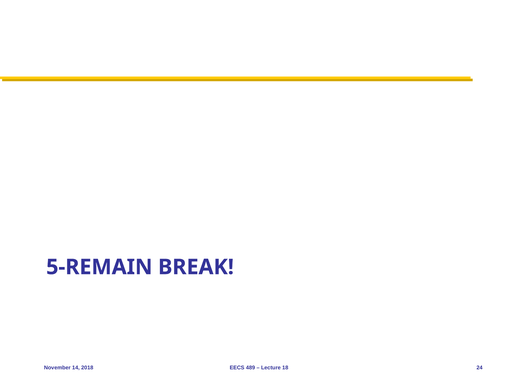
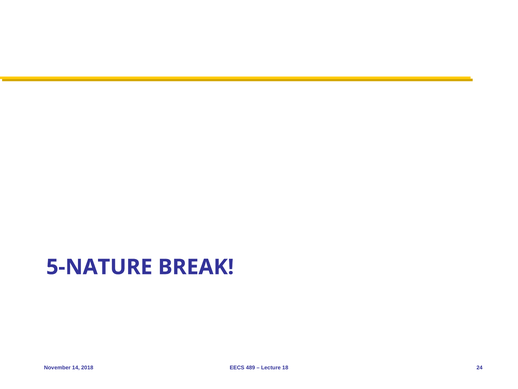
5-REMAIN: 5-REMAIN -> 5-NATURE
